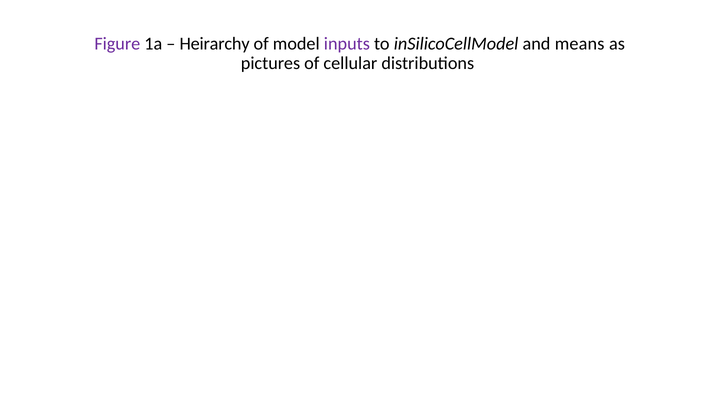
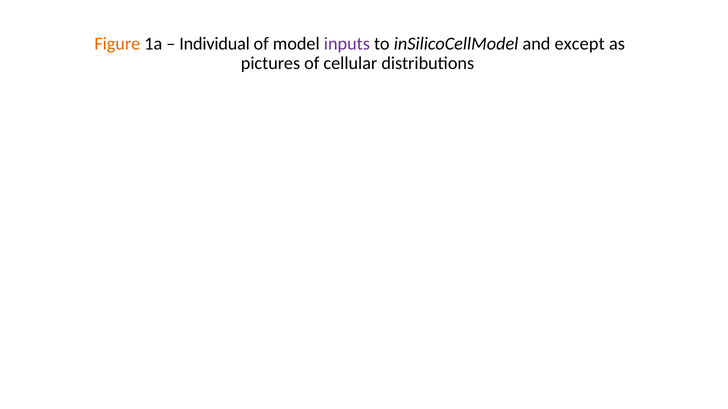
Figure colour: purple -> orange
Heirarchy: Heirarchy -> Individual
means: means -> except
